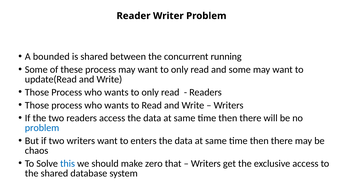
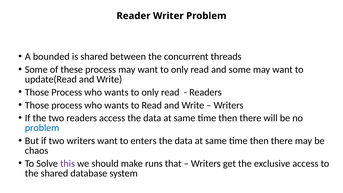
running: running -> threads
this colour: blue -> purple
zero: zero -> runs
